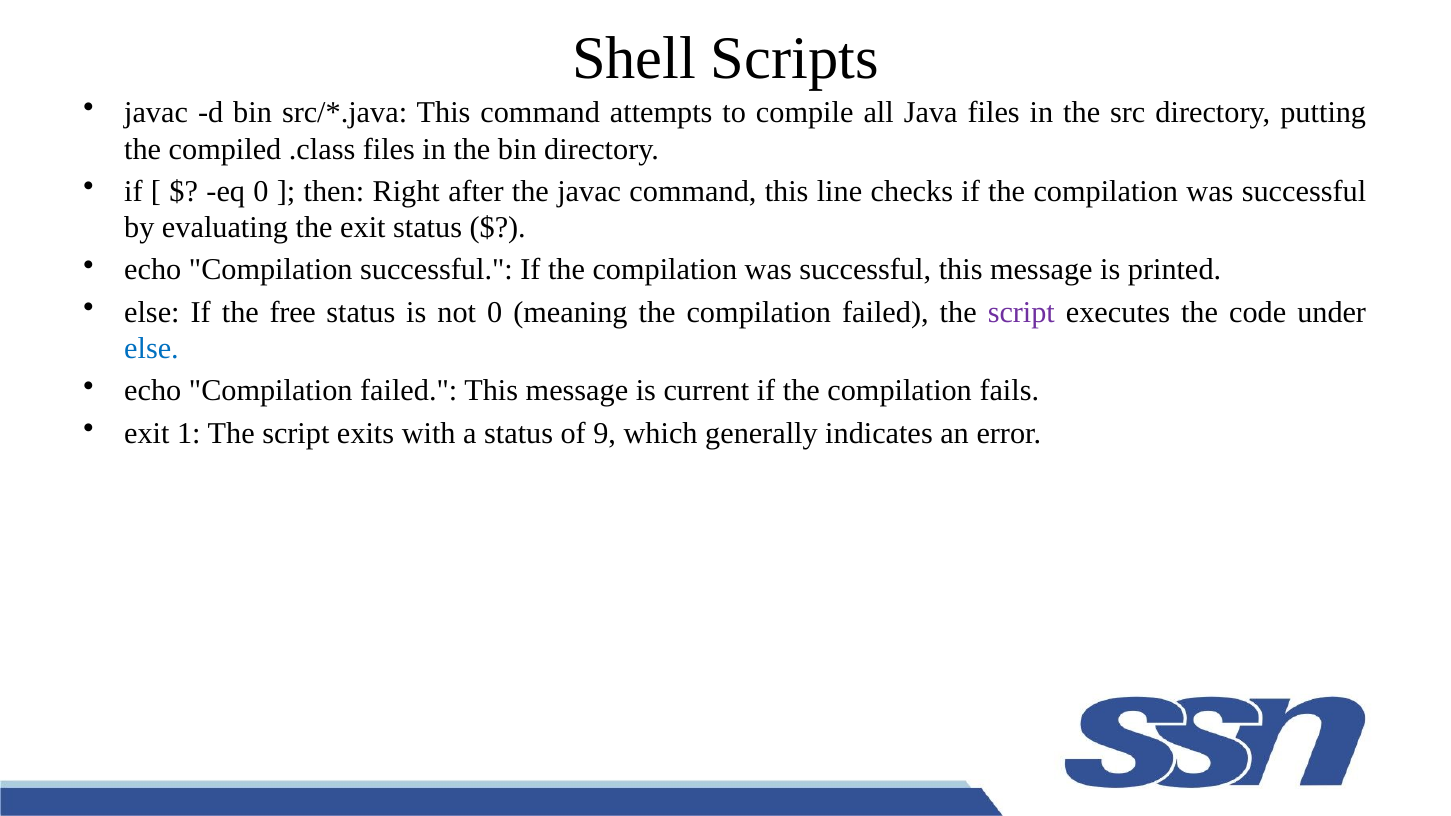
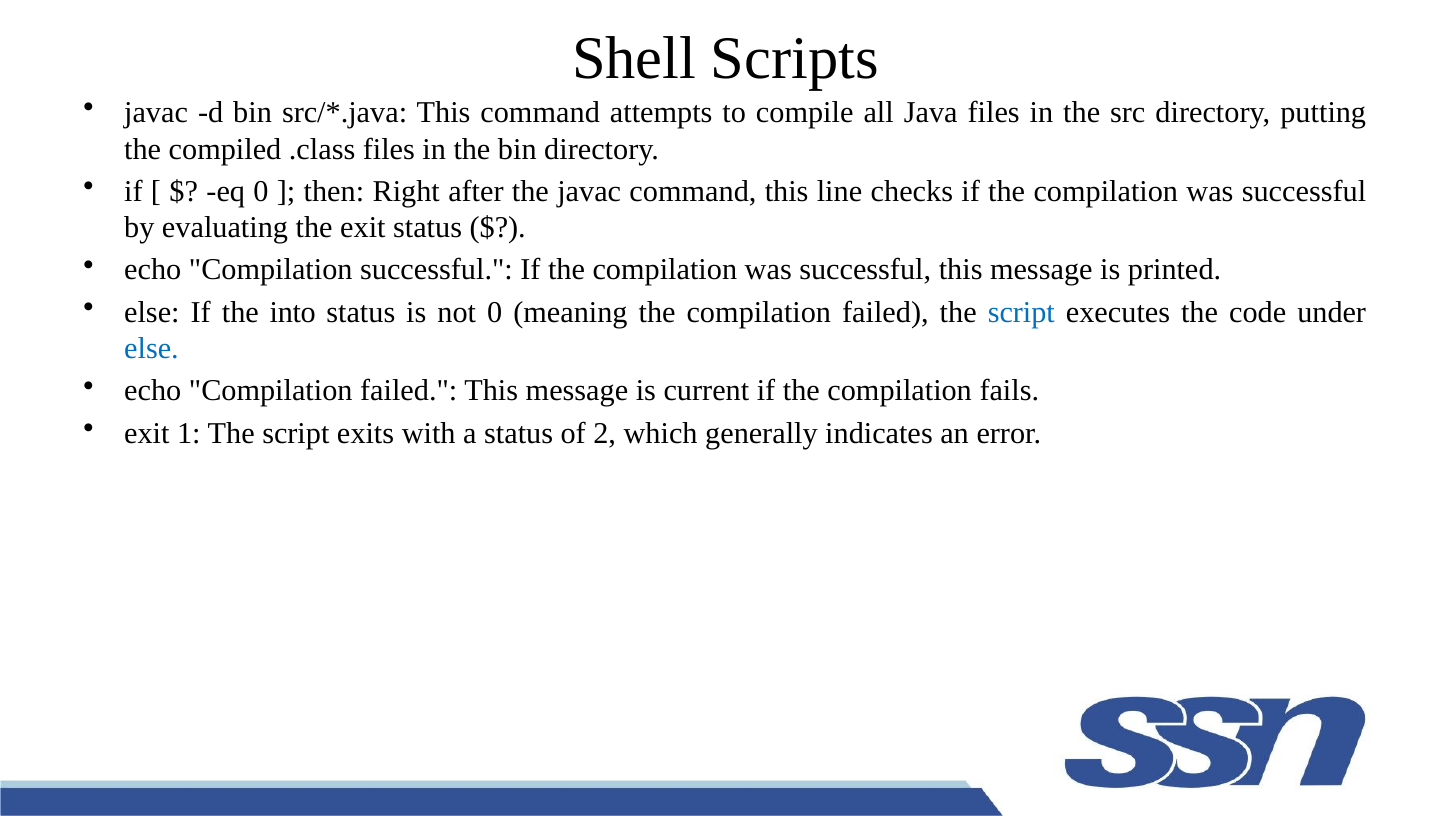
free: free -> into
script at (1021, 312) colour: purple -> blue
9: 9 -> 2
